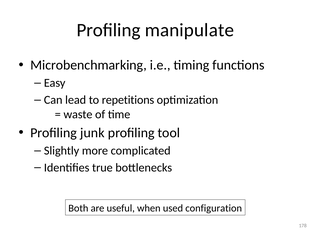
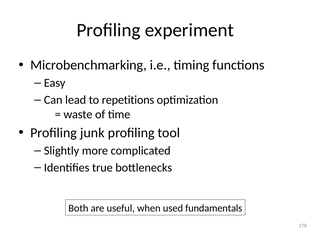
manipulate: manipulate -> experiment
configuration: configuration -> fundamentals
